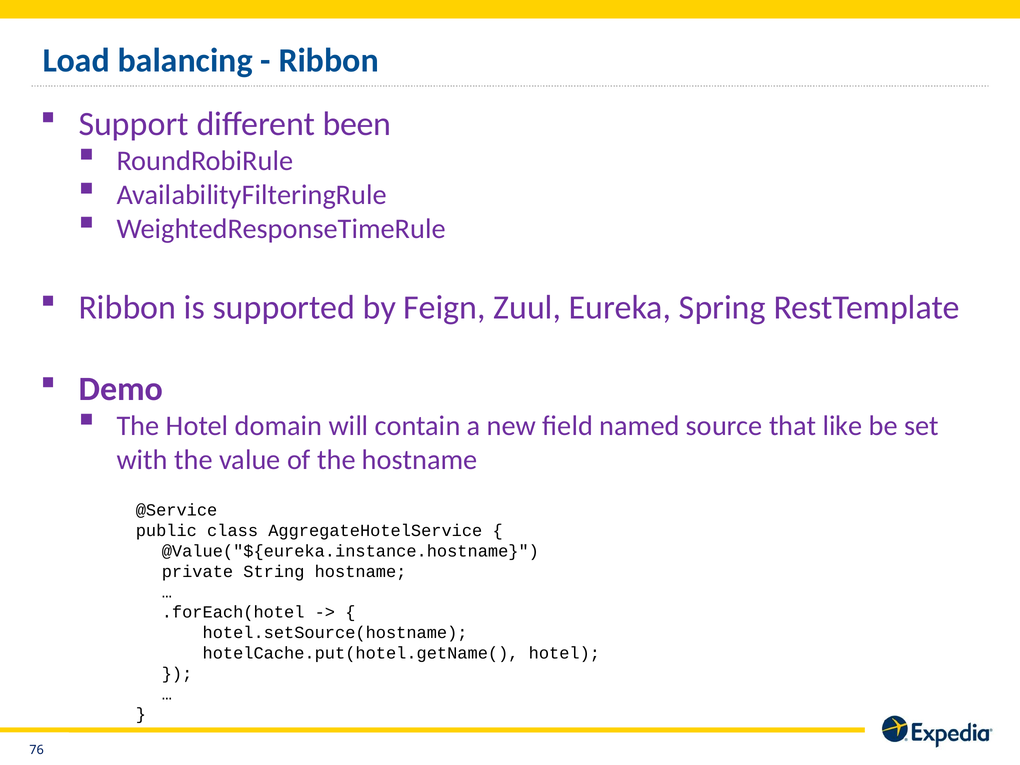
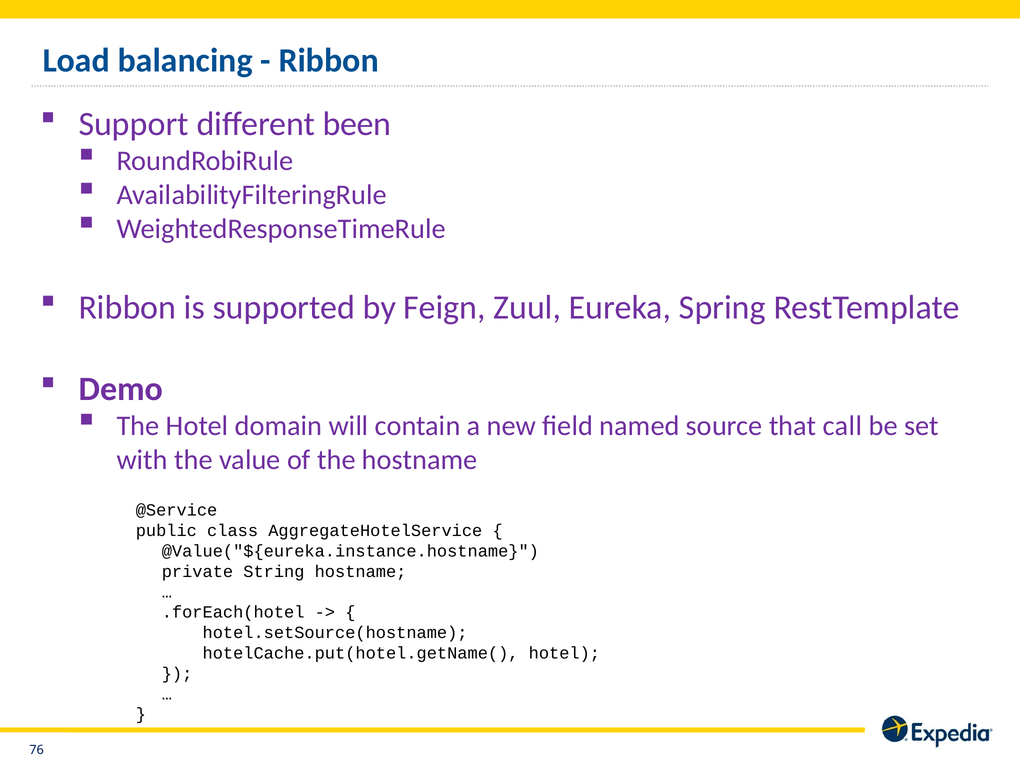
like: like -> call
